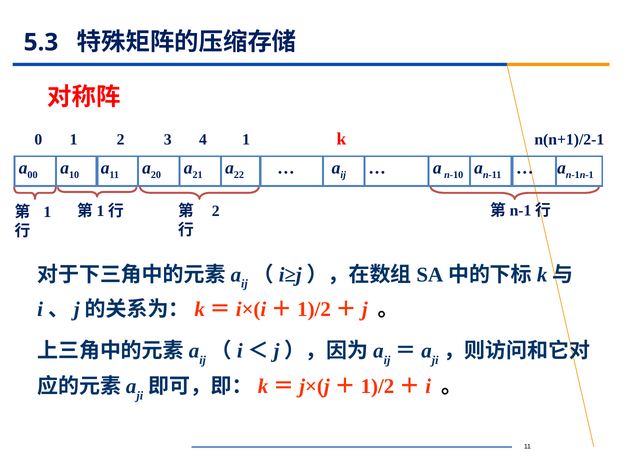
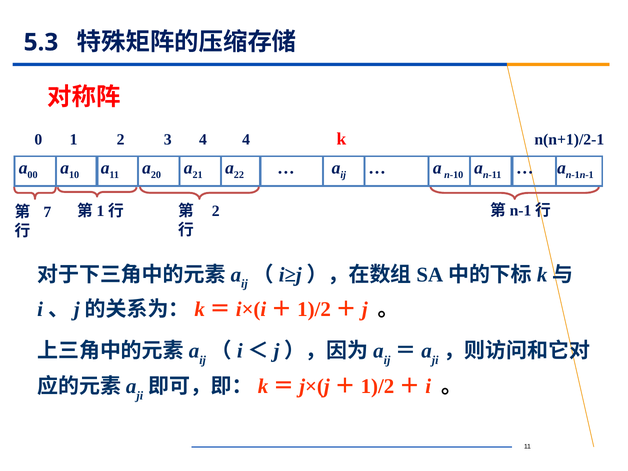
4 1: 1 -> 4
1 at (47, 212): 1 -> 7
